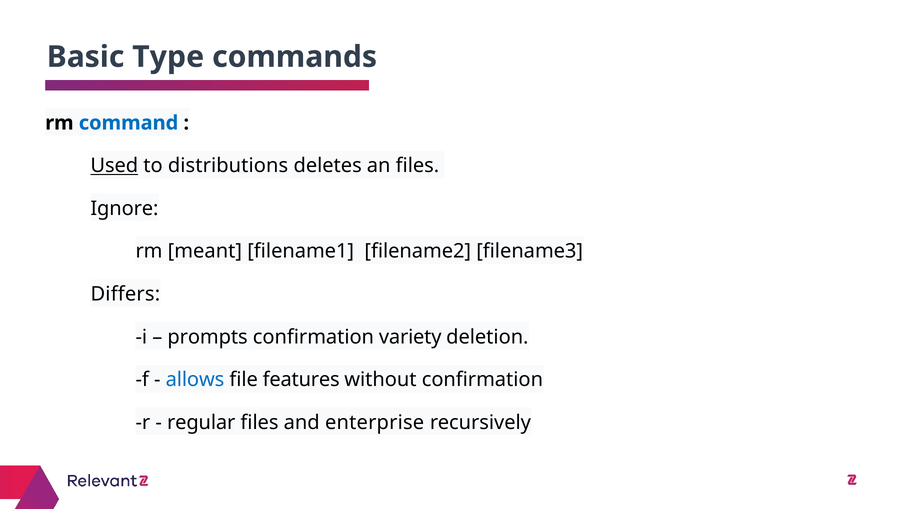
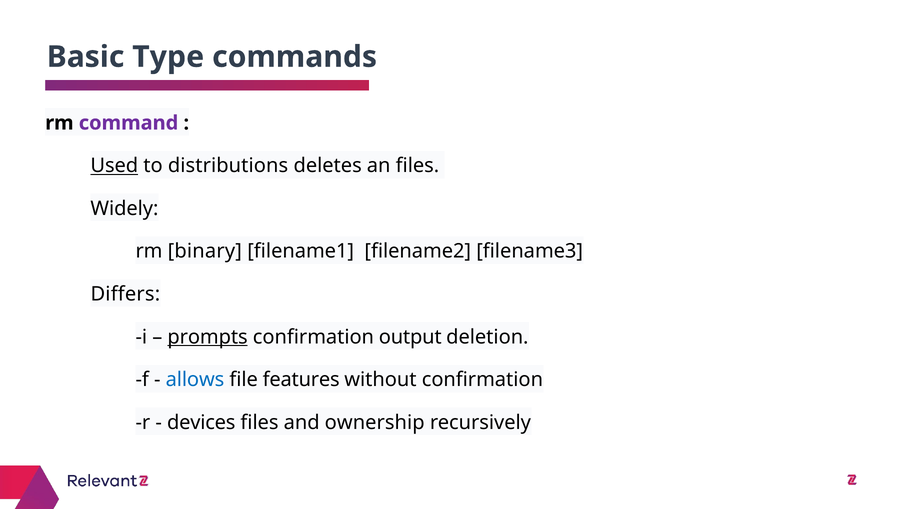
command colour: blue -> purple
Ignore: Ignore -> Widely
meant: meant -> binary
prompts underline: none -> present
variety: variety -> output
regular: regular -> devices
enterprise: enterprise -> ownership
